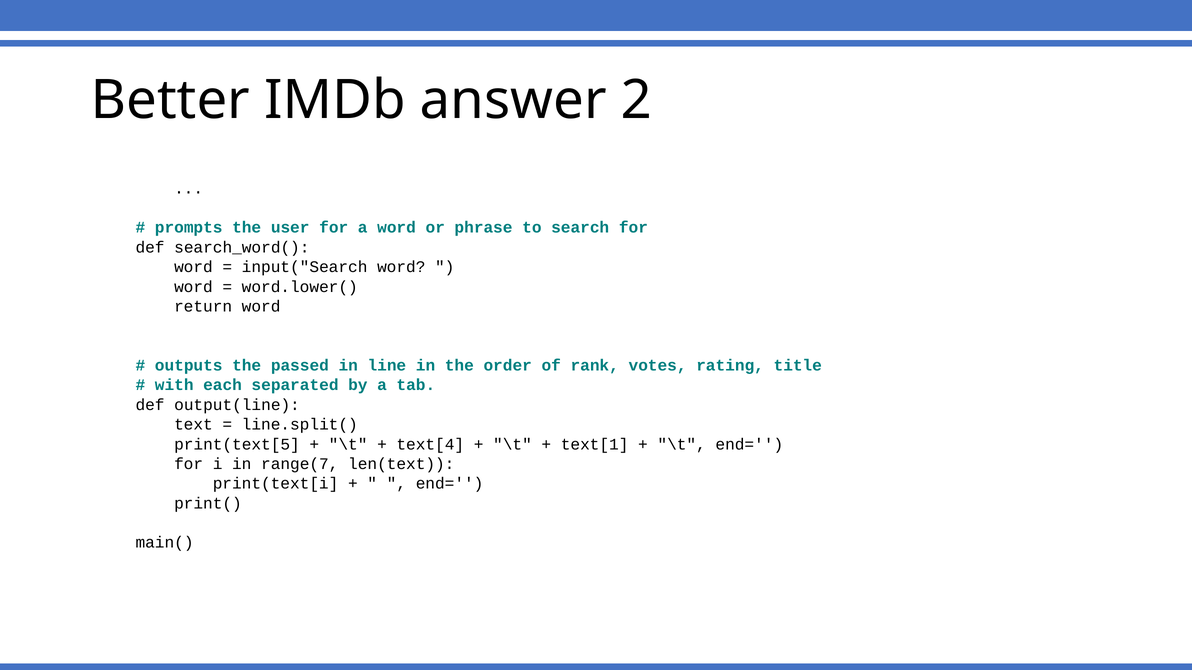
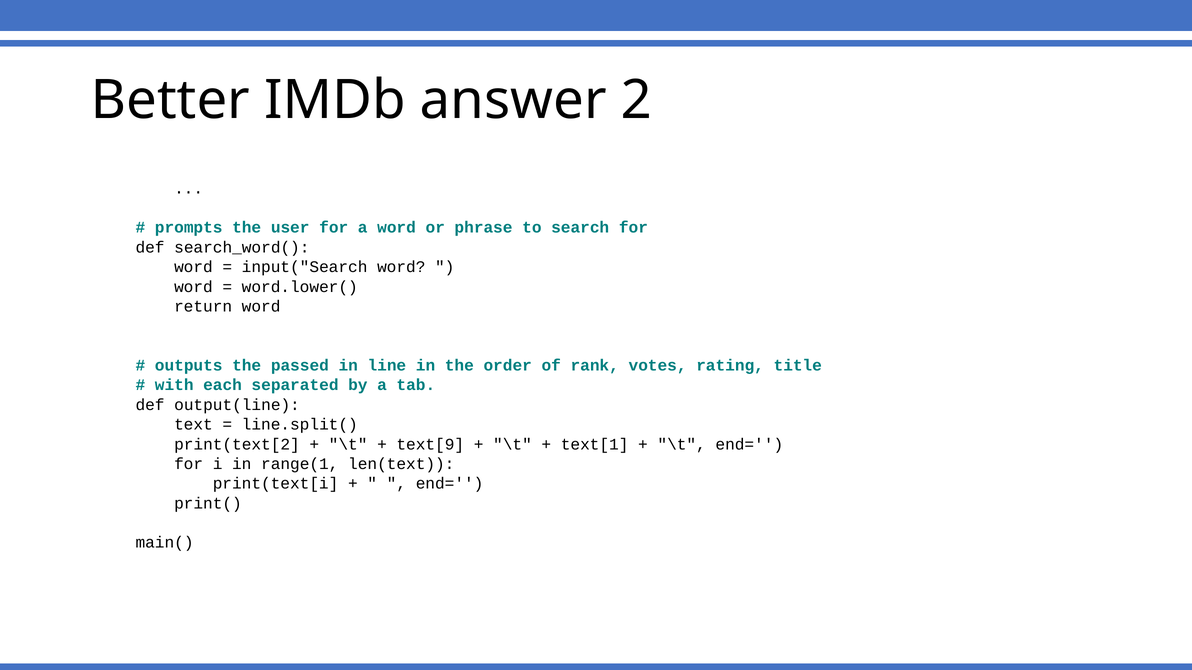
print(text[5: print(text[5 -> print(text[2
text[4: text[4 -> text[9
range(7: range(7 -> range(1
